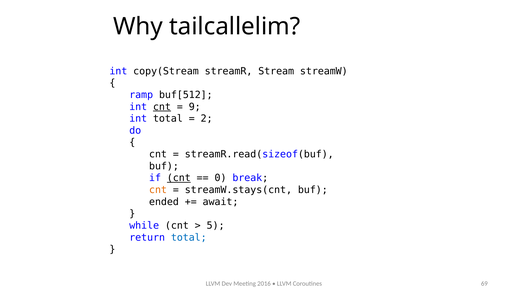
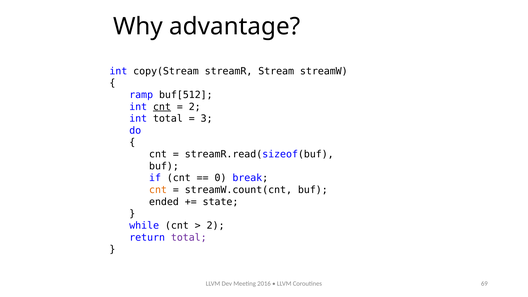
tailcallelim: tailcallelim -> advantage
9 at (195, 107): 9 -> 2
2: 2 -> 3
cnt at (179, 178) underline: present -> none
streamW.stays(cnt: streamW.stays(cnt -> streamW.count(cnt
await: await -> state
5 at (216, 226): 5 -> 2
total at (189, 237) colour: blue -> purple
